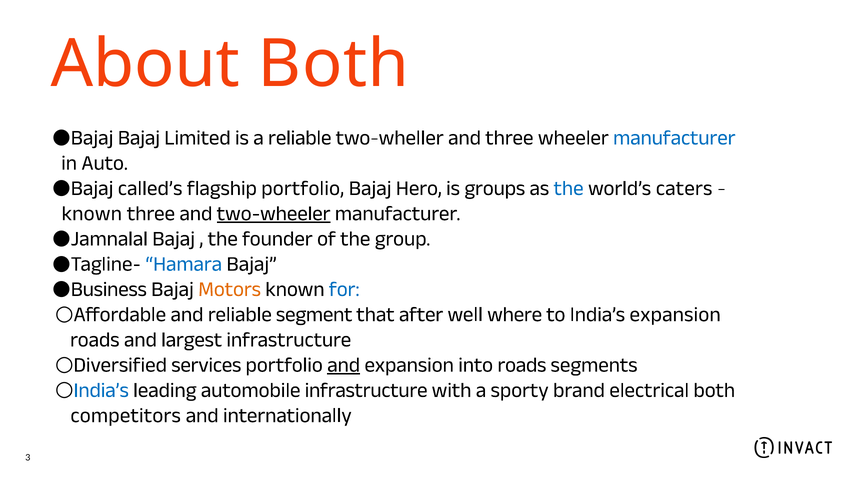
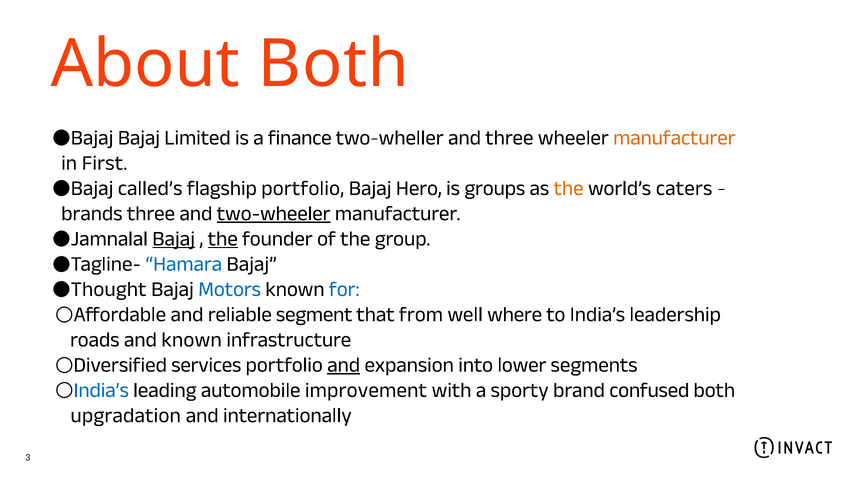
a reliable: reliable -> finance
manufacturer at (674, 138) colour: blue -> orange
Auto: Auto -> First
the at (569, 188) colour: blue -> orange
known at (92, 213): known -> brands
Bajaj at (174, 238) underline: none -> present
the at (223, 238) underline: none -> present
Business: Business -> Thought
Motors colour: orange -> blue
after: after -> from
India’s expansion: expansion -> leadership
and largest: largest -> known
into roads: roads -> lower
automobile infrastructure: infrastructure -> improvement
electrical: electrical -> confused
competitors: competitors -> upgradation
